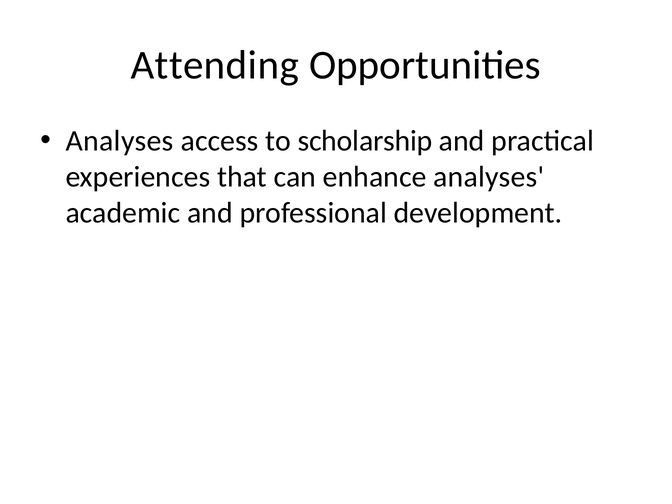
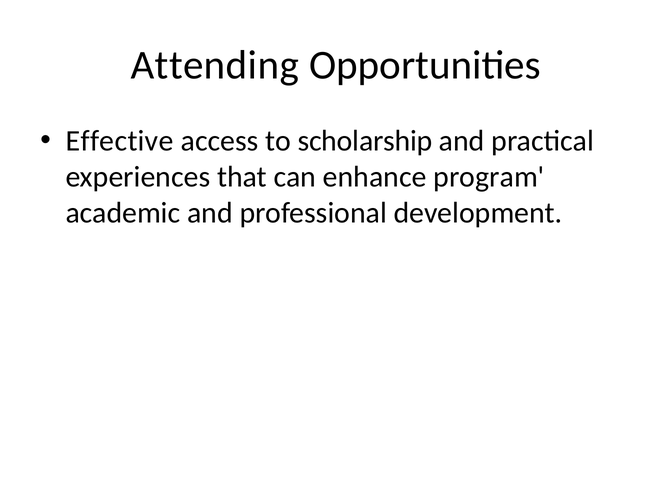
Analyses at (120, 141): Analyses -> Effective
enhance analyses: analyses -> program
